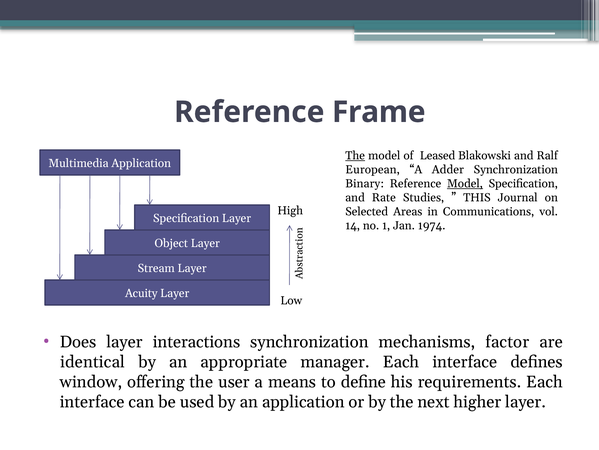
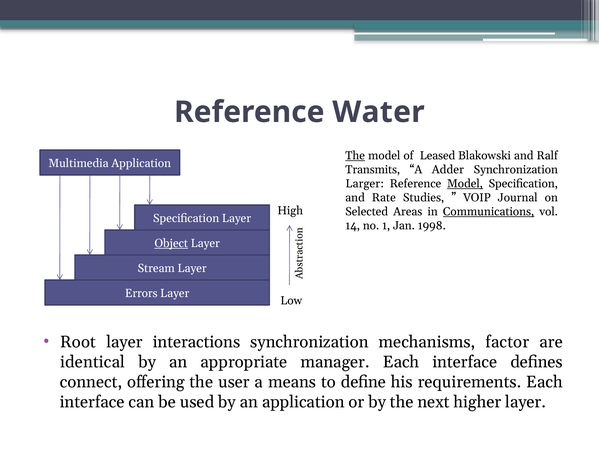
Frame: Frame -> Water
European: European -> Transmits
Binary: Binary -> Larger
THIS: THIS -> VOIP
Communications underline: none -> present
1974: 1974 -> 1998
Object underline: none -> present
Acuity: Acuity -> Errors
Does: Does -> Root
window: window -> connect
